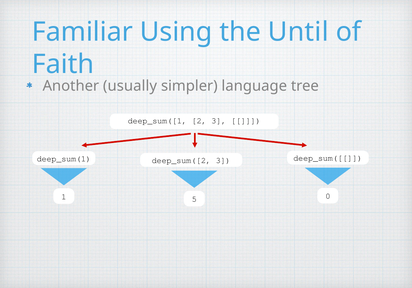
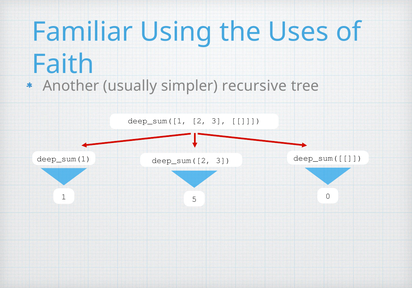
Until: Until -> Uses
language: language -> recursive
